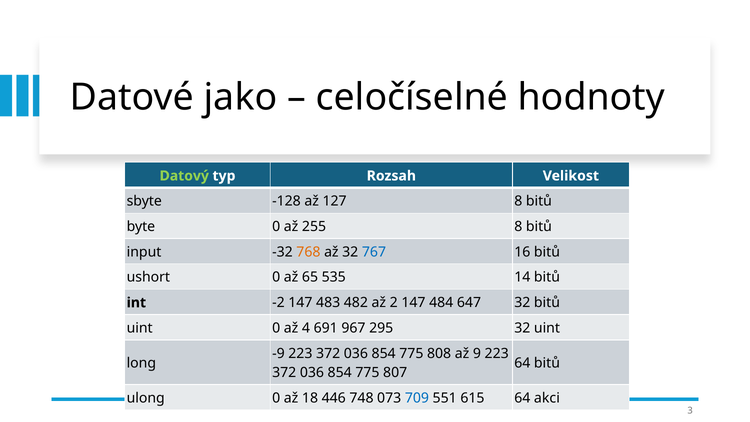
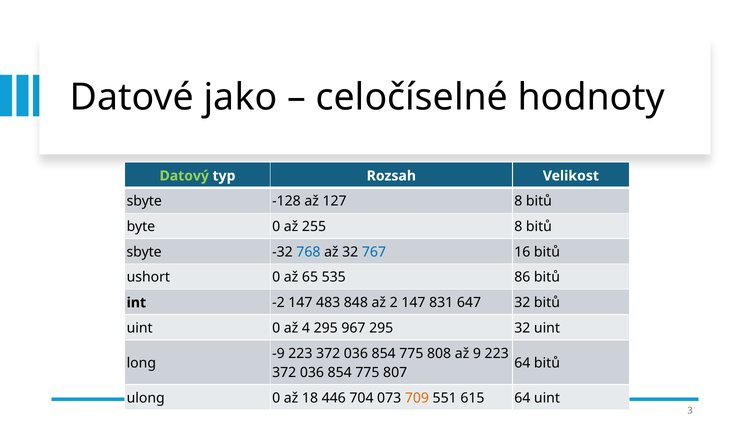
input at (144, 252): input -> sbyte
768 colour: orange -> blue
14: 14 -> 86
482: 482 -> 848
484: 484 -> 831
4 691: 691 -> 295
748: 748 -> 704
709 colour: blue -> orange
64 akci: akci -> uint
